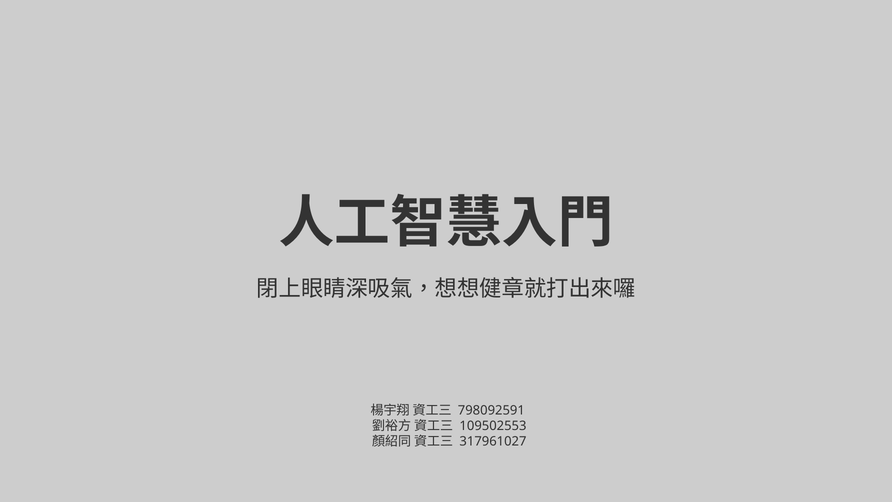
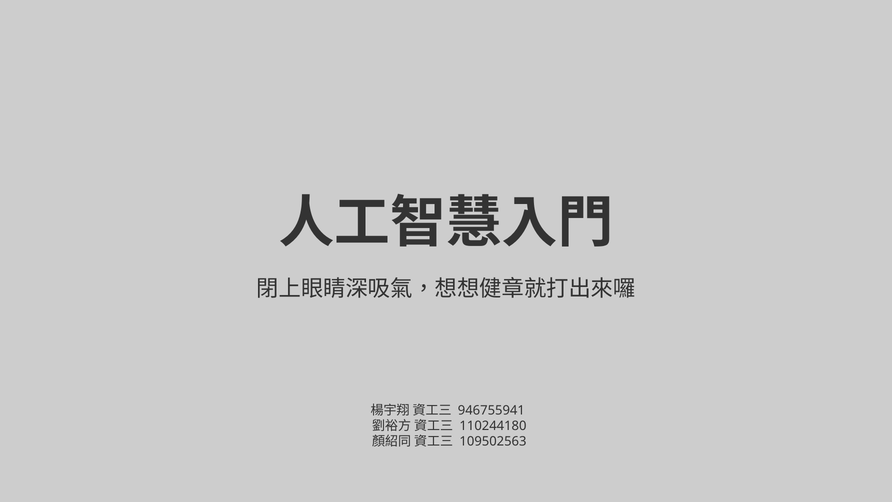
798092591: 798092591 -> 946755941
109502553: 109502553 -> 110244180
317961027: 317961027 -> 109502563
